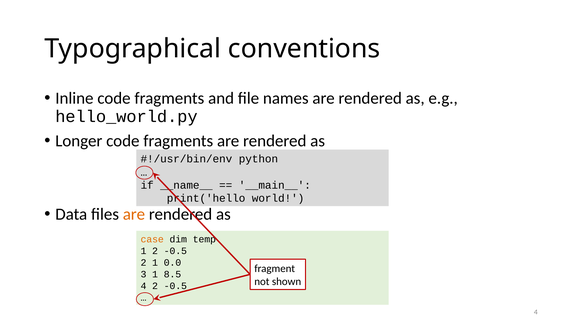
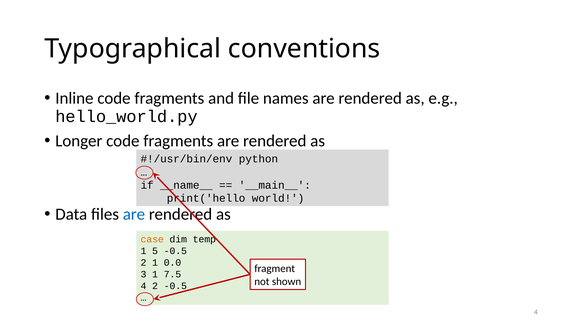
are at (134, 214) colour: orange -> blue
1 2: 2 -> 5
8.5: 8.5 -> 7.5
